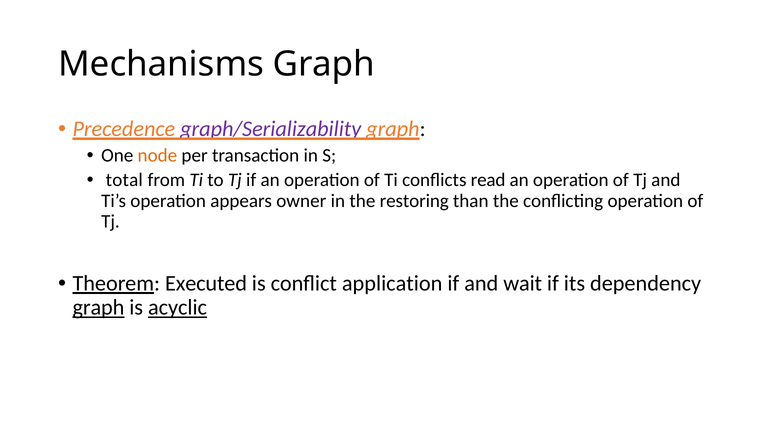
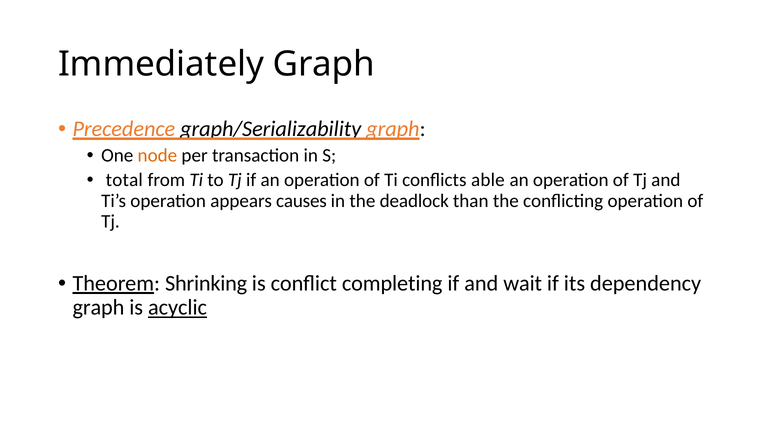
Mechanisms: Mechanisms -> Immediately
graph/Serializability colour: purple -> black
read: read -> able
owner: owner -> causes
restoring: restoring -> deadlock
Executed: Executed -> Shrinking
application: application -> completing
graph at (98, 307) underline: present -> none
